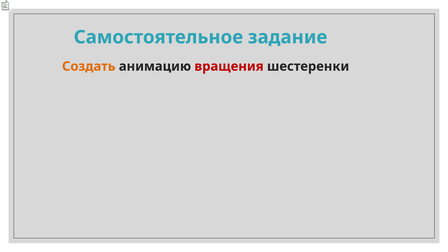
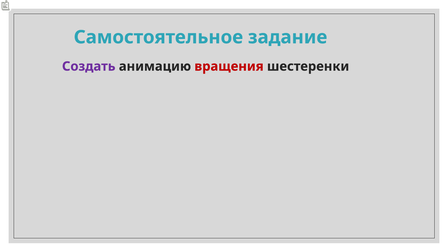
Создать colour: orange -> purple
